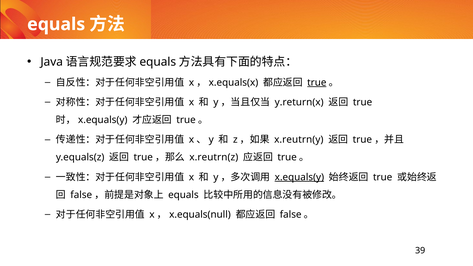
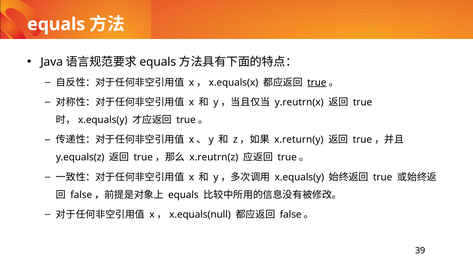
y.return(x: y.return(x -> y.reutrn(x
x.reutrn(y: x.reutrn(y -> x.return(y
x.equals(y at (299, 177) underline: present -> none
